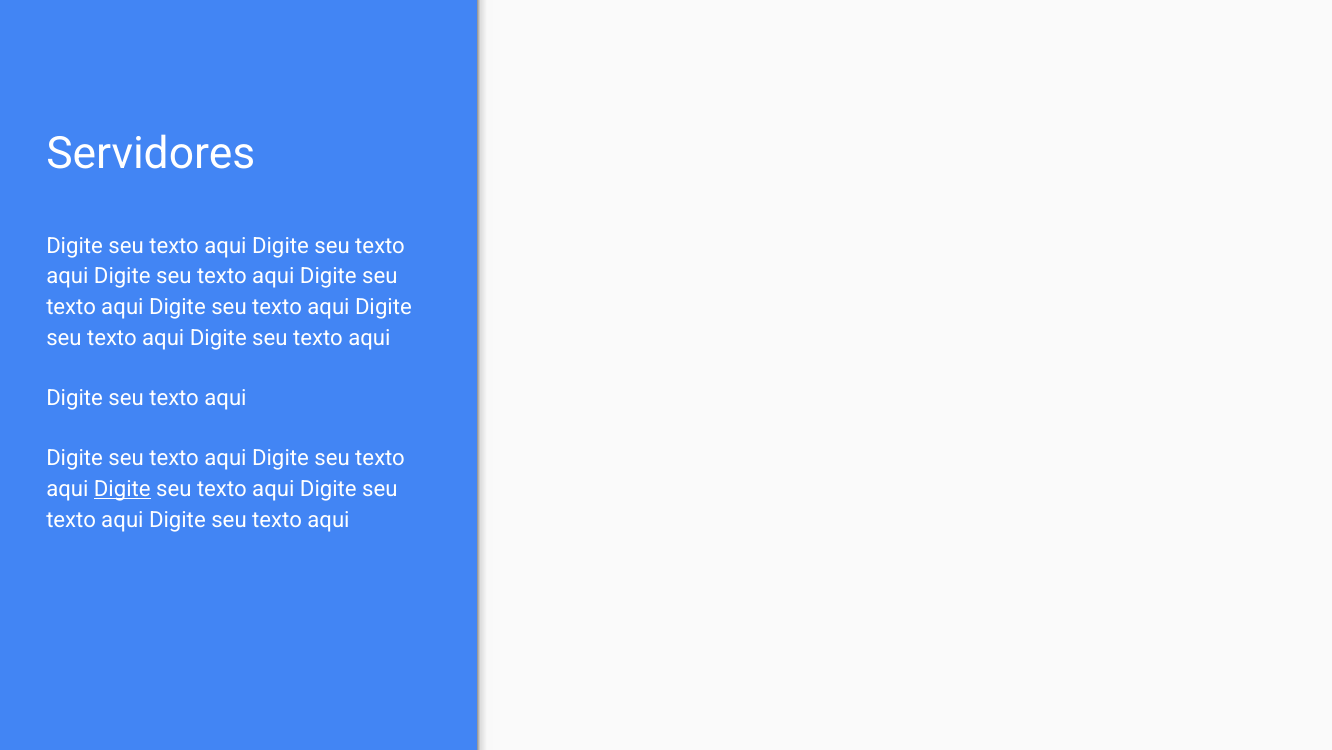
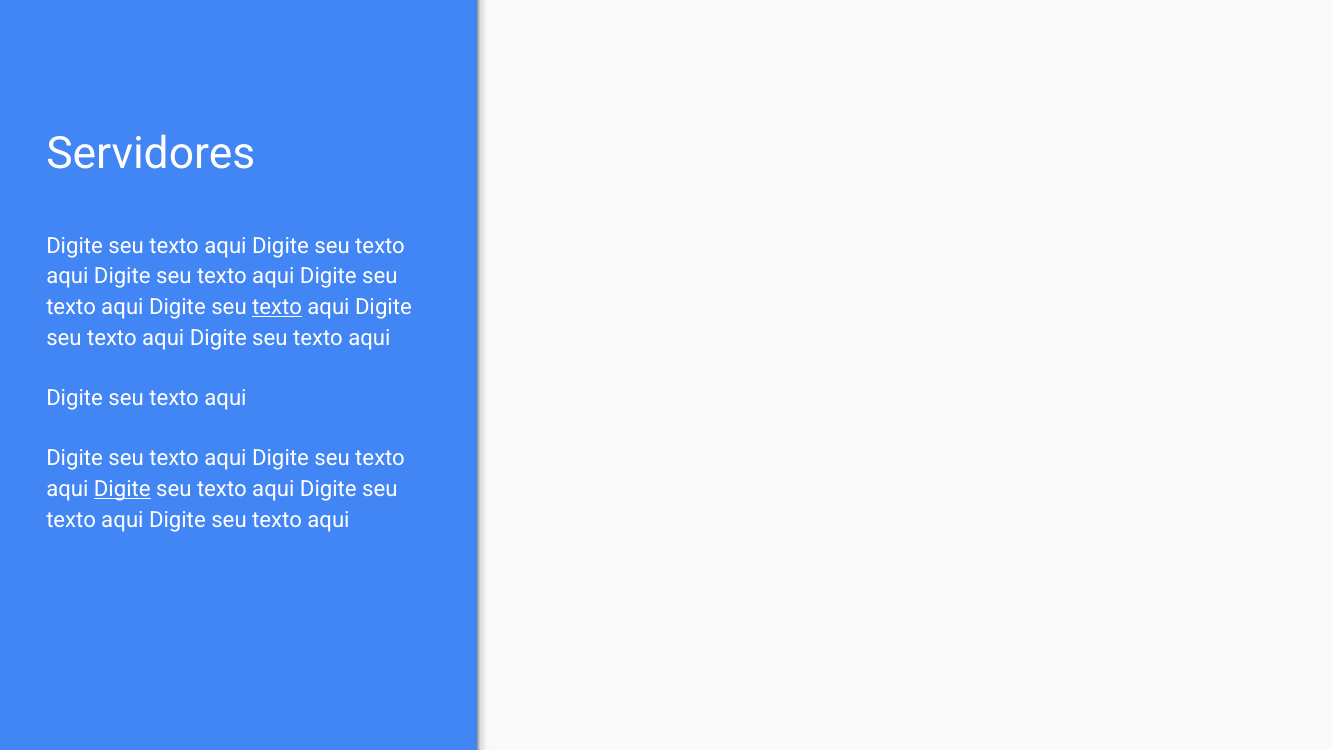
texto at (277, 307) underline: none -> present
